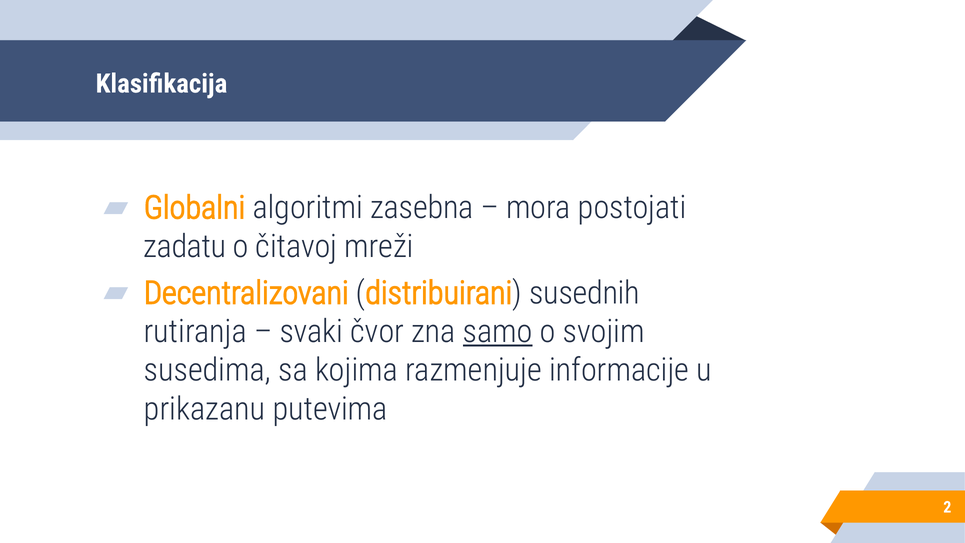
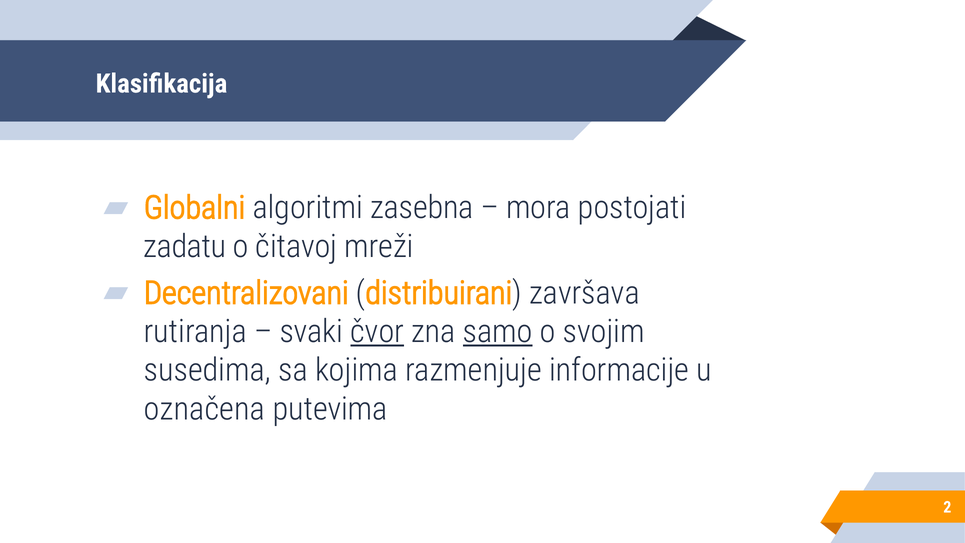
susednih: susednih -> završava
čvor underline: none -> present
prikazanu: prikazanu -> označena
